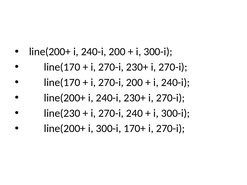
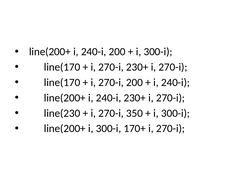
240: 240 -> 350
